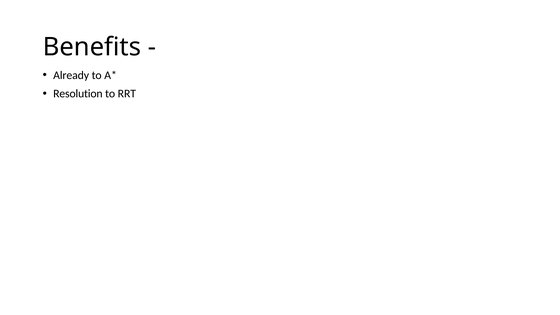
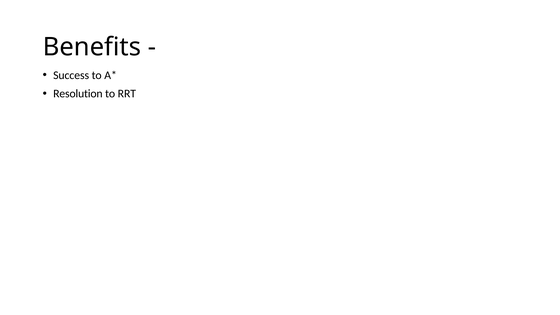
Already: Already -> Success
